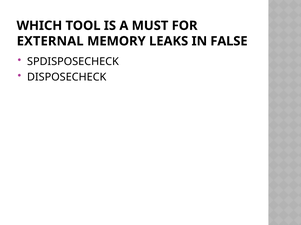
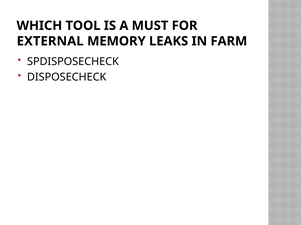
FALSE: FALSE -> FARM
